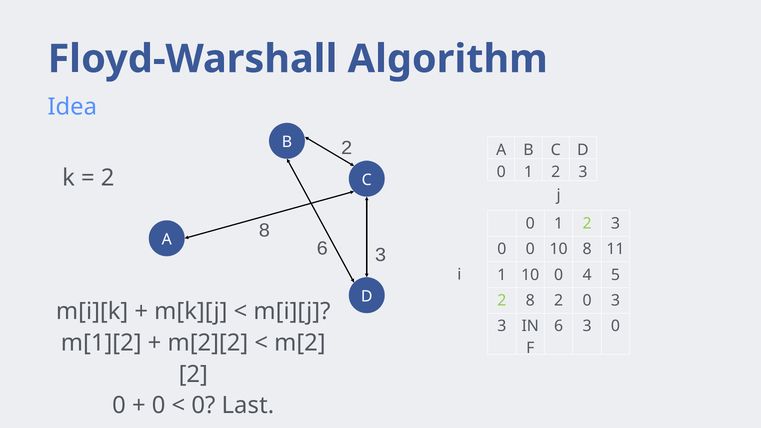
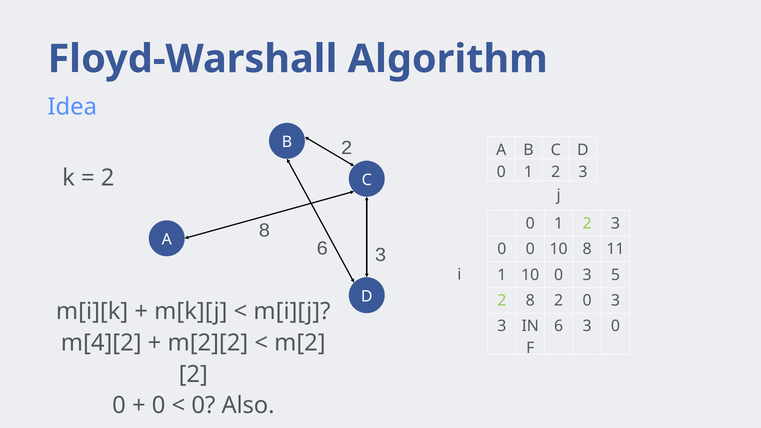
10 0 4: 4 -> 3
m[1][2: m[1][2 -> m[4][2
Last: Last -> Also
